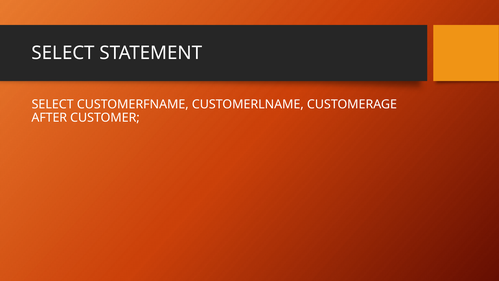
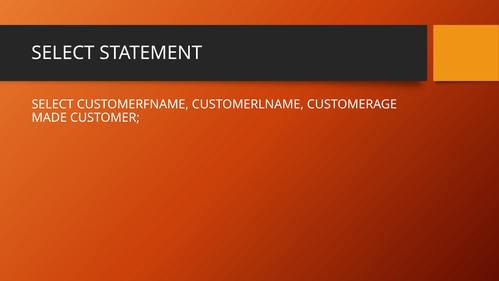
AFTER: AFTER -> MADE
